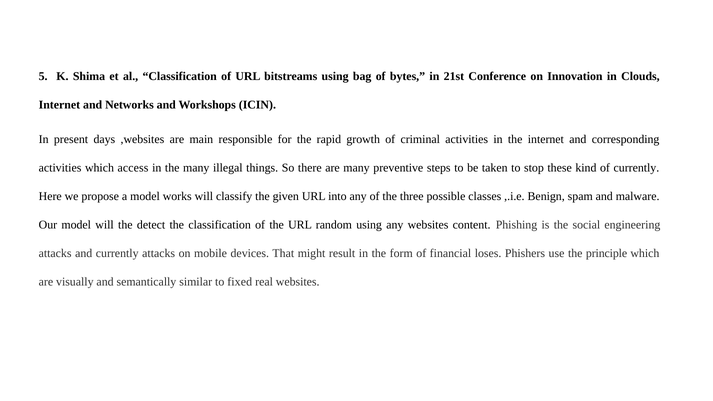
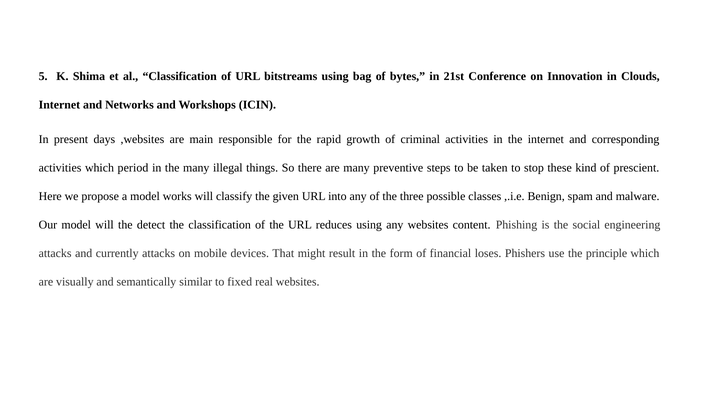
access: access -> period
of currently: currently -> prescient
random: random -> reduces
